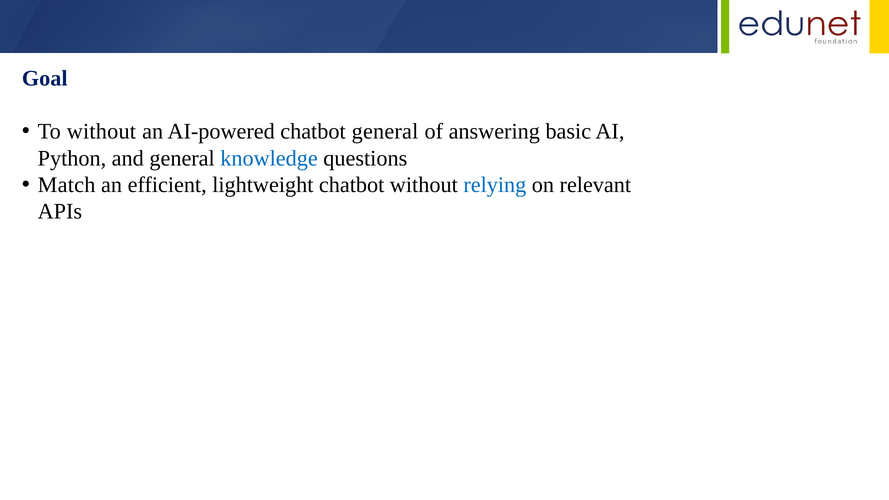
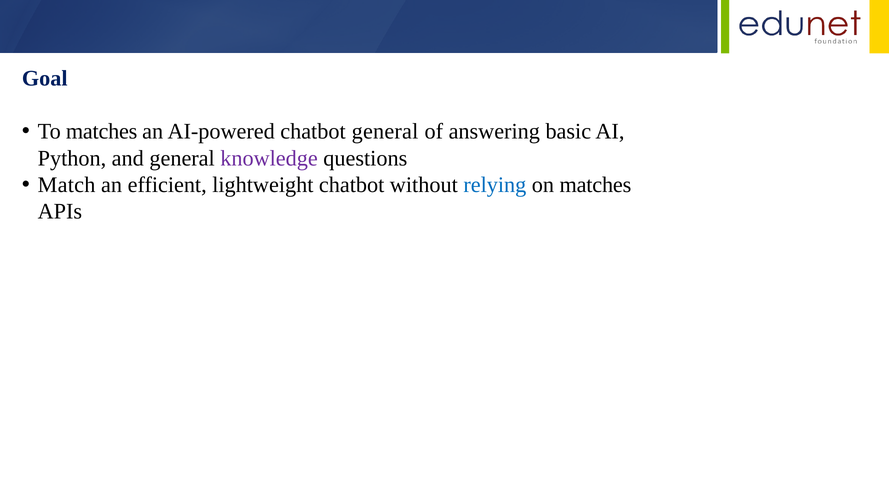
To without: without -> matches
knowledge colour: blue -> purple
on relevant: relevant -> matches
